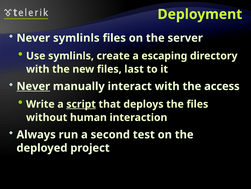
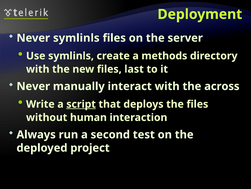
escaping: escaping -> methods
Never at (33, 86) underline: present -> none
access: access -> across
